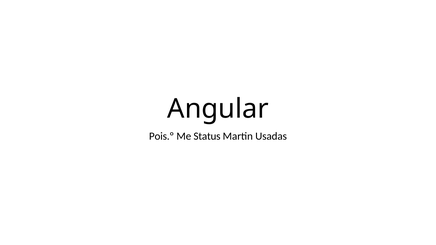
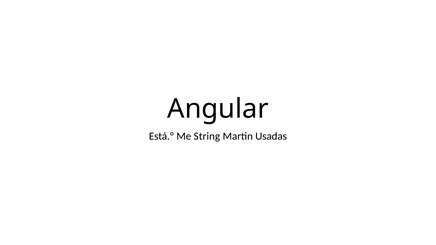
Pois.º: Pois.º -> Está.º
Status: Status -> String
